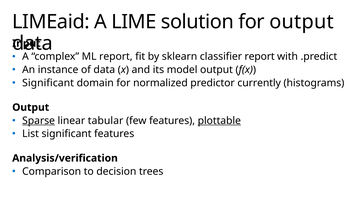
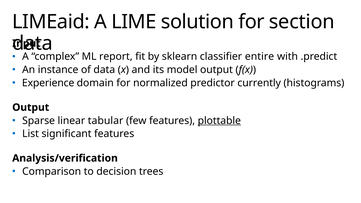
for output: output -> section
classifier report: report -> entire
Significant at (48, 83): Significant -> Experience
Sparse underline: present -> none
